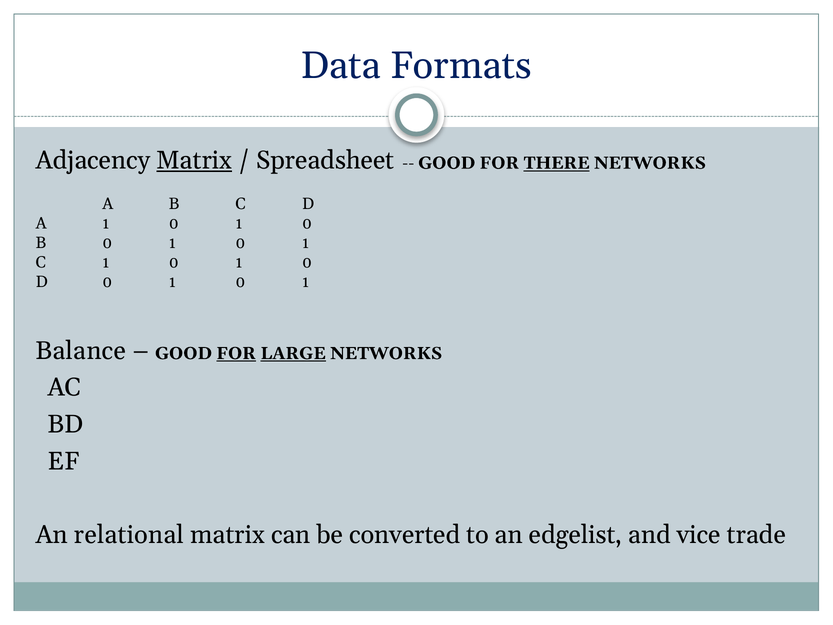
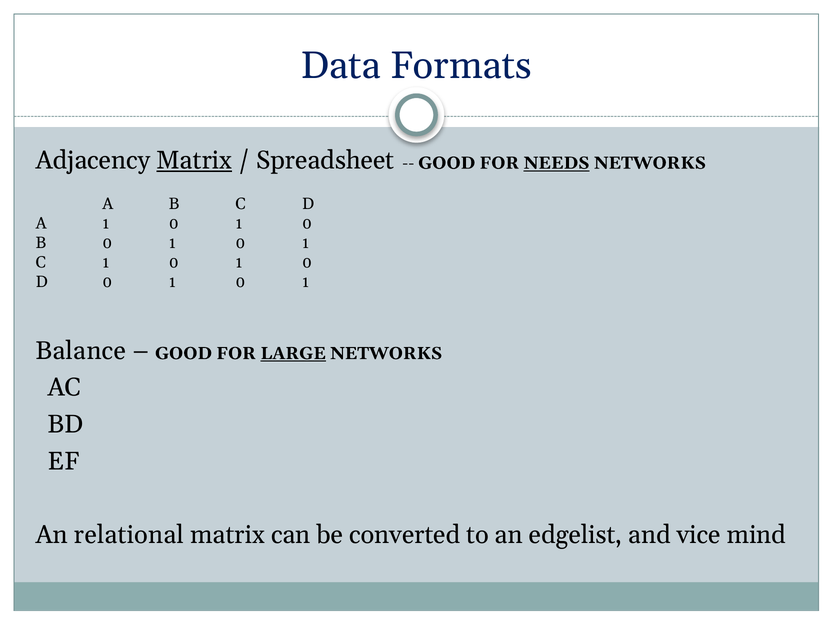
THERE: THERE -> NEEDS
FOR at (236, 353) underline: present -> none
trade: trade -> mind
